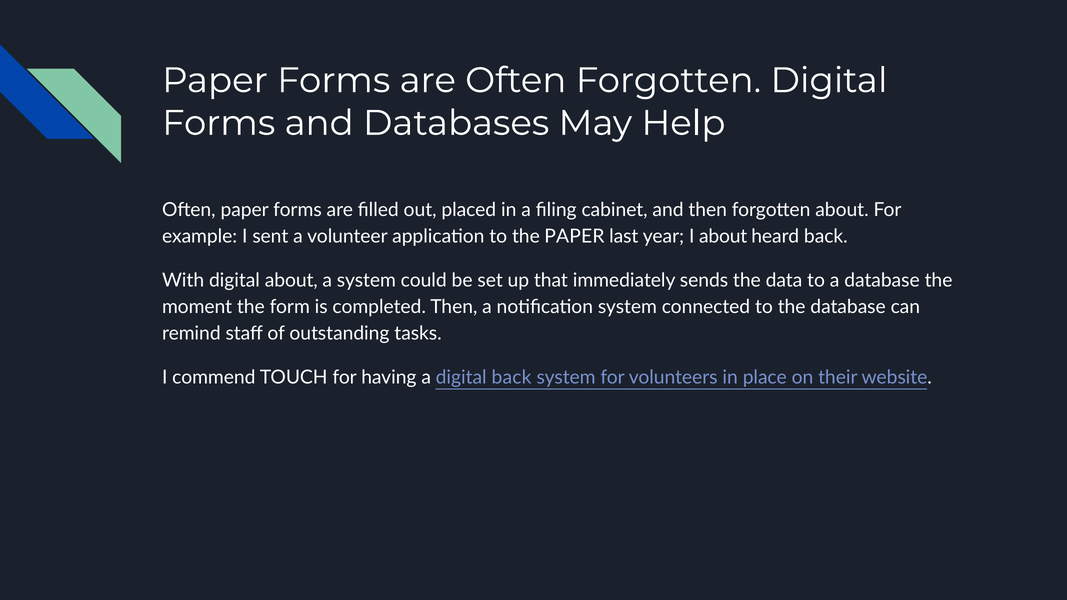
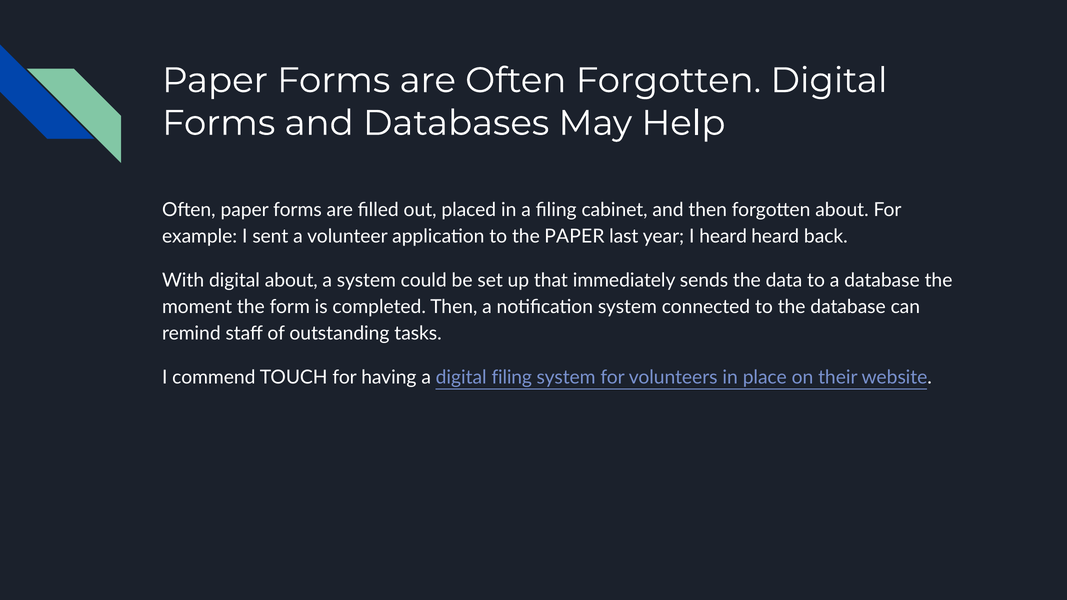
I about: about -> heard
digital back: back -> filing
